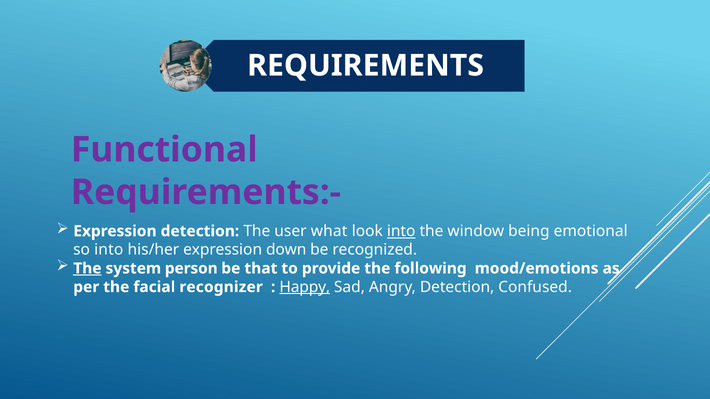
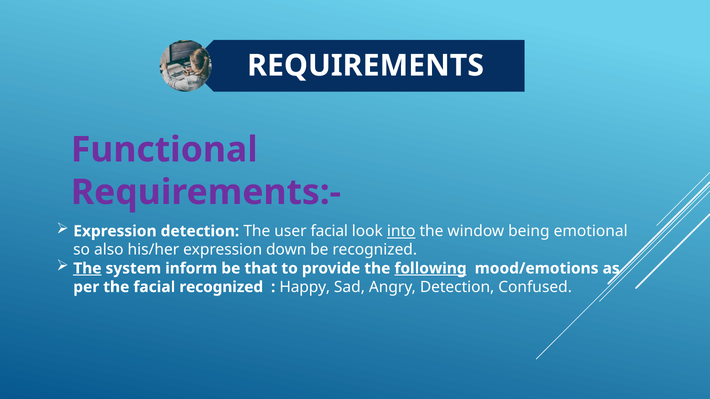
user what: what -> facial
so into: into -> also
person: person -> inform
following underline: none -> present
facial recognizer: recognizer -> recognized
Happy underline: present -> none
